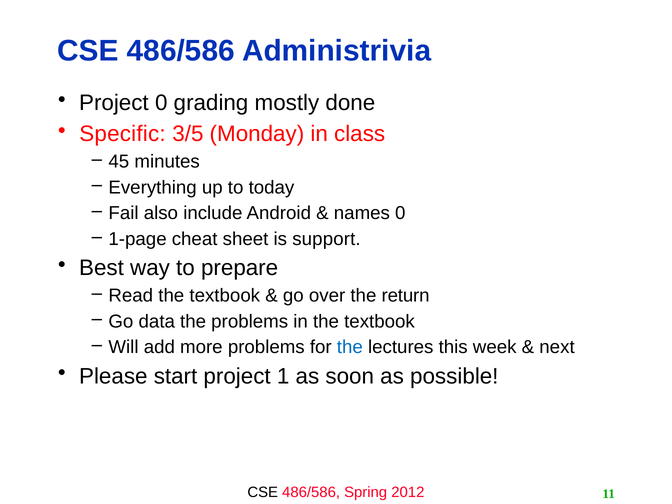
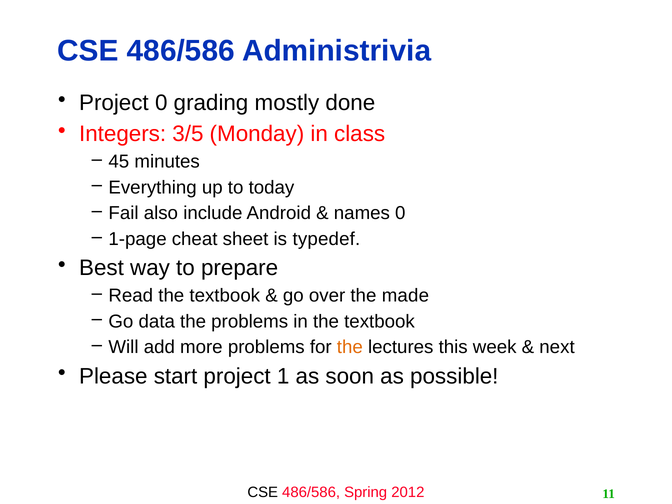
Specific: Specific -> Integers
support: support -> typedef
return: return -> made
the at (350, 347) colour: blue -> orange
